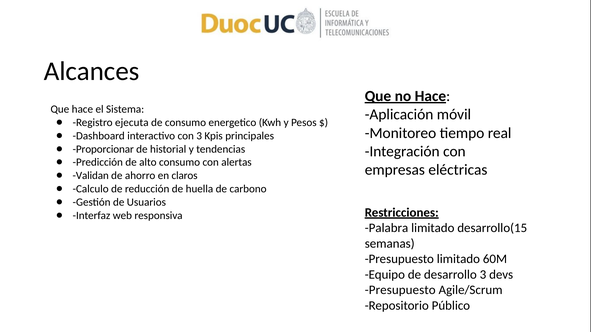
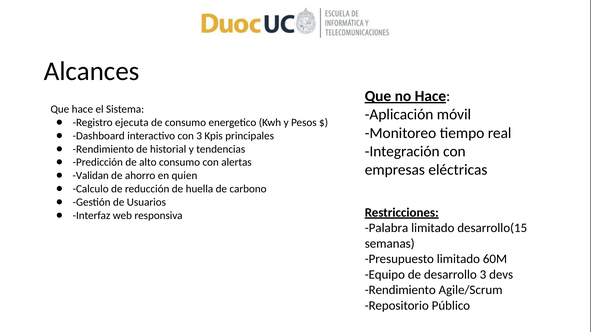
Proporcionar at (103, 149): Proporcionar -> Rendimiento
claros: claros -> quien
Presupuesto at (400, 290): Presupuesto -> Rendimiento
